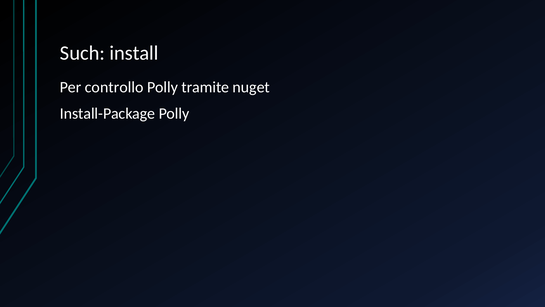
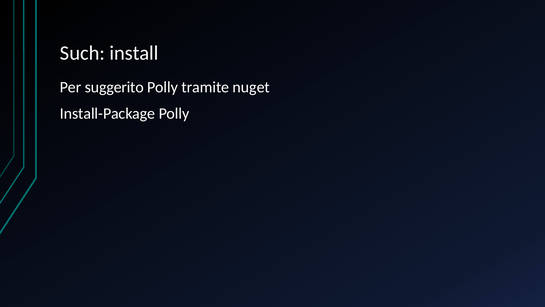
controllo: controllo -> suggerito
